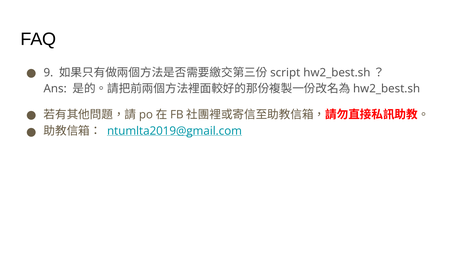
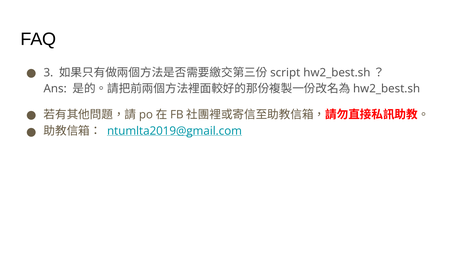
9: 9 -> 3
